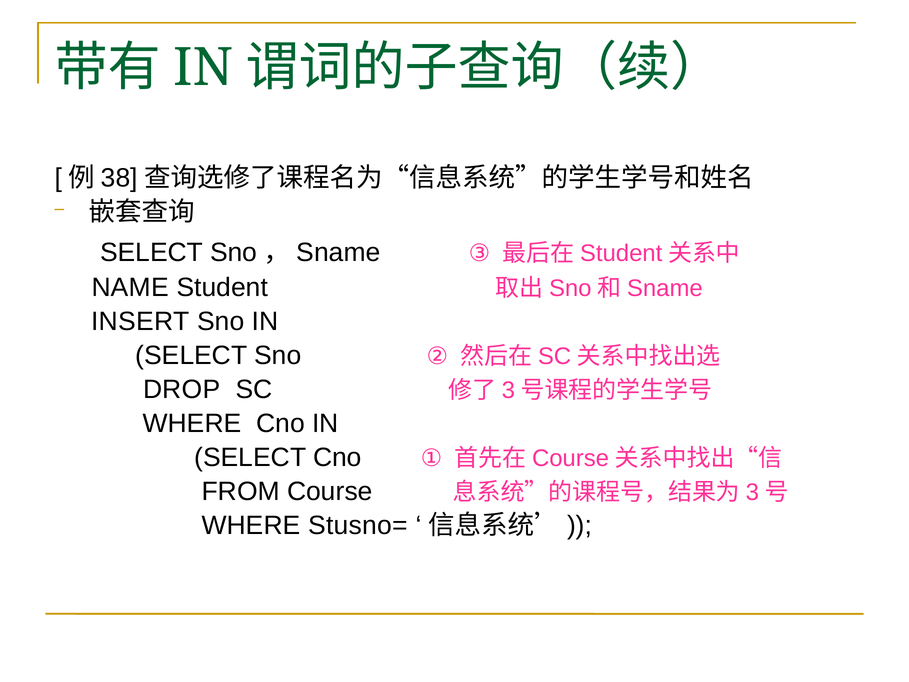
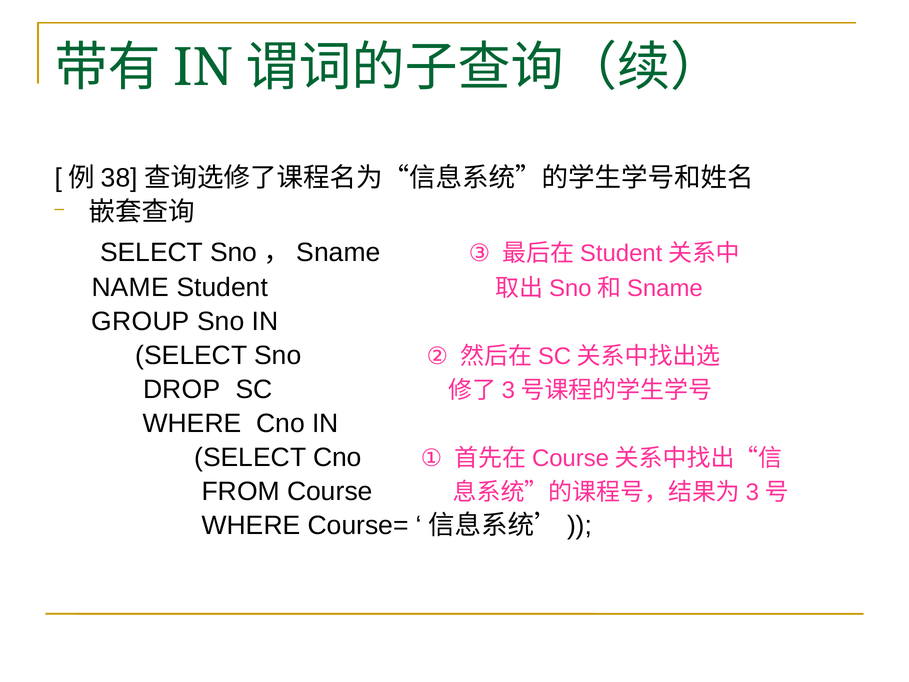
INSERT: INSERT -> GROUP
Stusno=: Stusno= -> Course=
